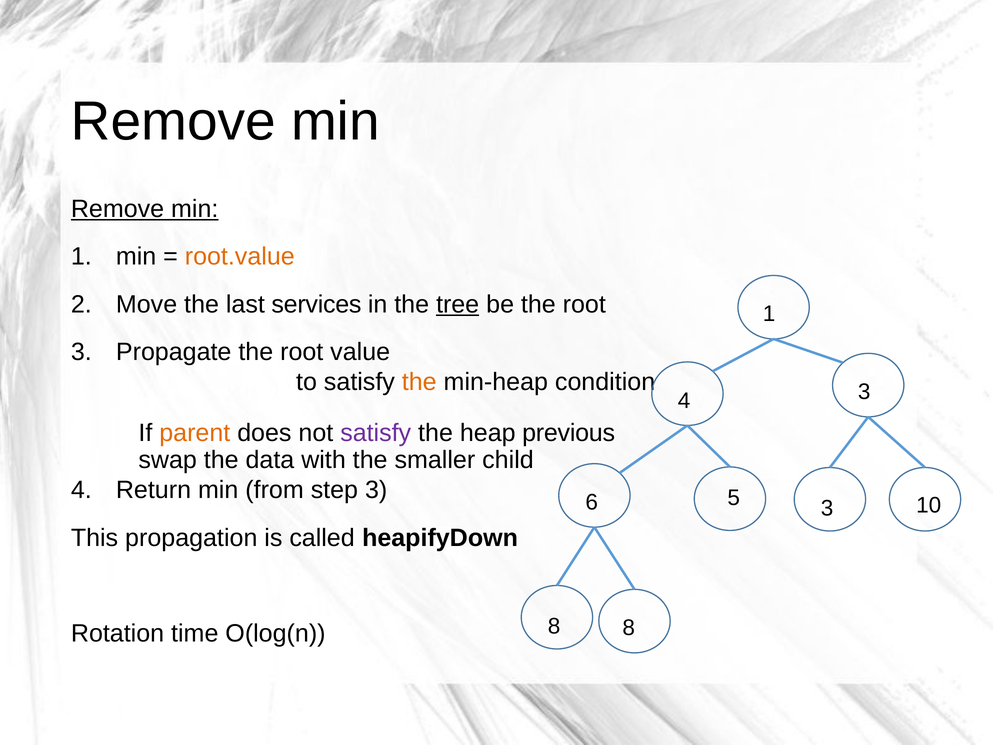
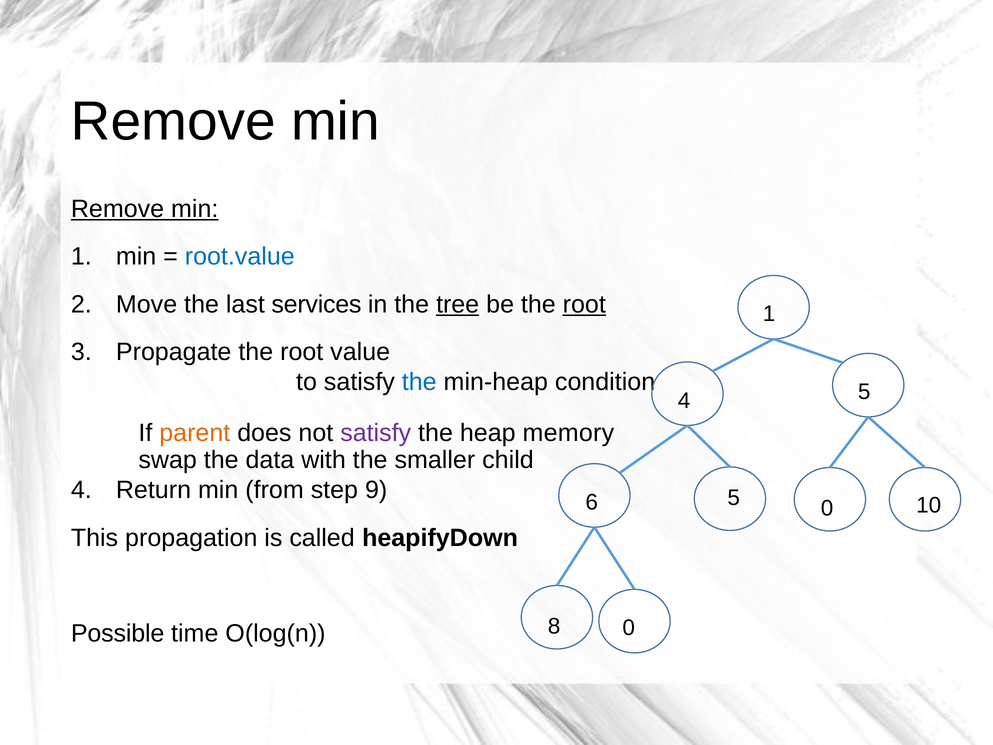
root.value colour: orange -> blue
root at (584, 304) underline: none -> present
the at (419, 382) colour: orange -> blue
4 3: 3 -> 5
previous: previous -> memory
step 3: 3 -> 9
5 3: 3 -> 0
8 8: 8 -> 0
Rotation: Rotation -> Possible
